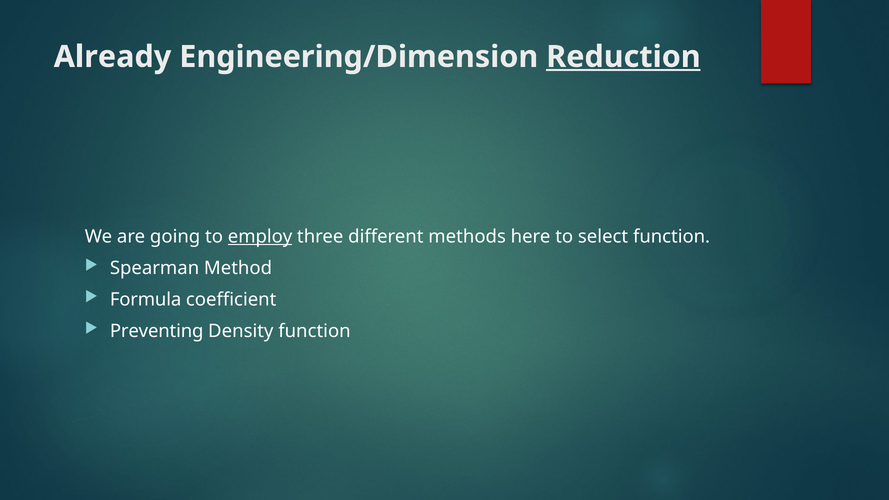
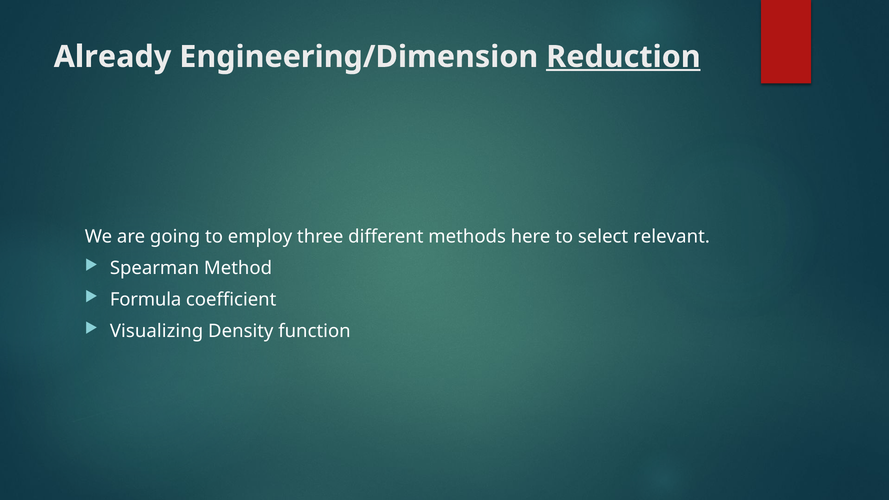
employ underline: present -> none
select function: function -> relevant
Preventing: Preventing -> Visualizing
